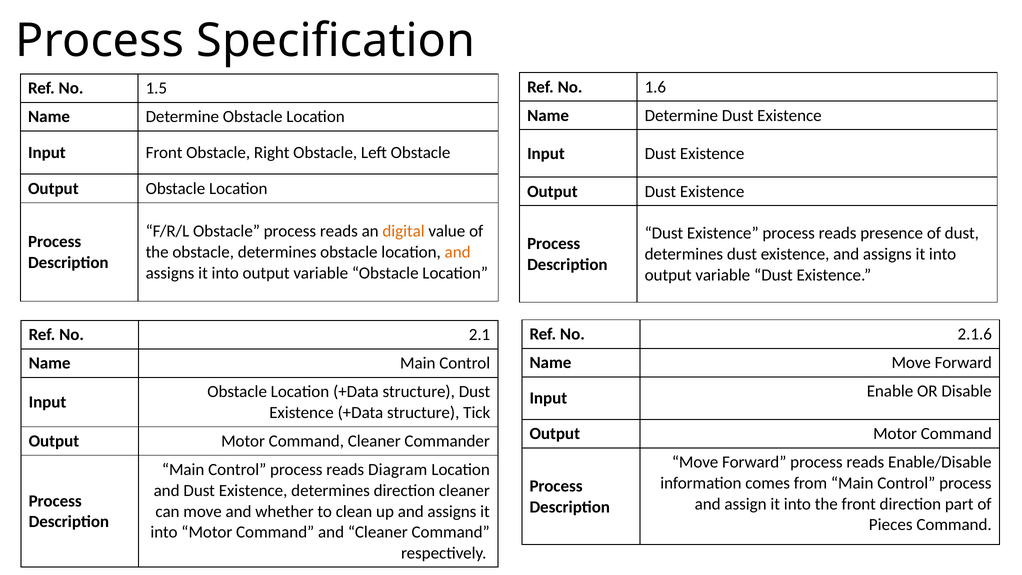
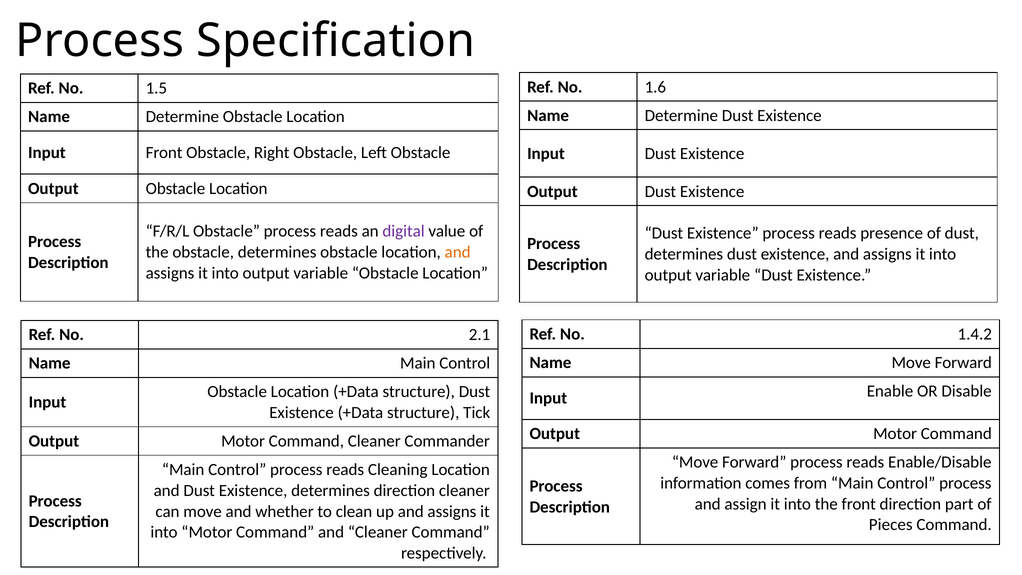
digital colour: orange -> purple
2.1.6: 2.1.6 -> 1.4.2
Diagram: Diagram -> Cleaning
